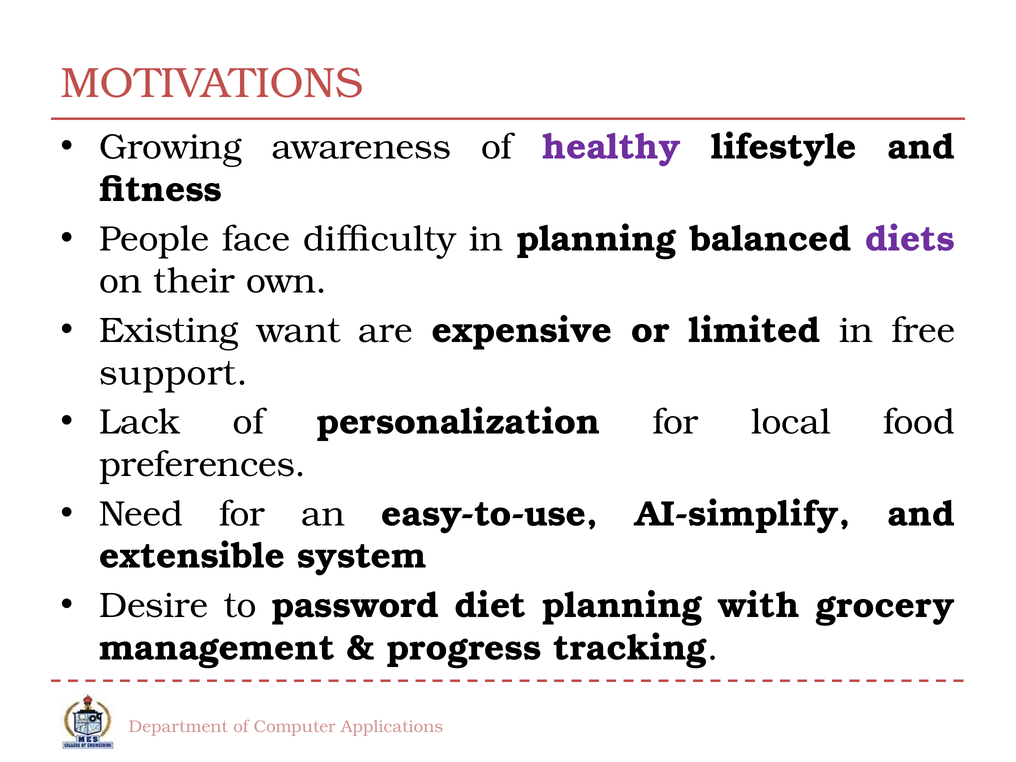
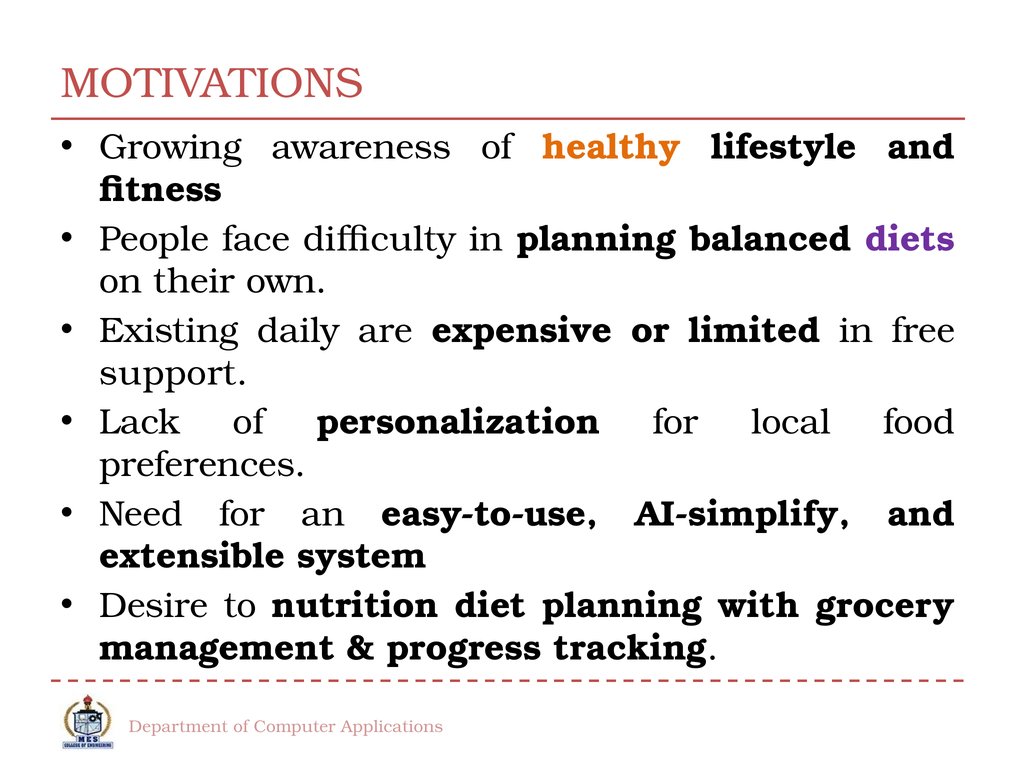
healthy colour: purple -> orange
want: want -> daily
password: password -> nutrition
